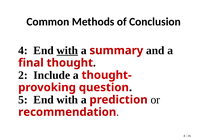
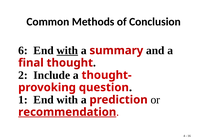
4 at (23, 50): 4 -> 6
5: 5 -> 1
recommendation underline: none -> present
